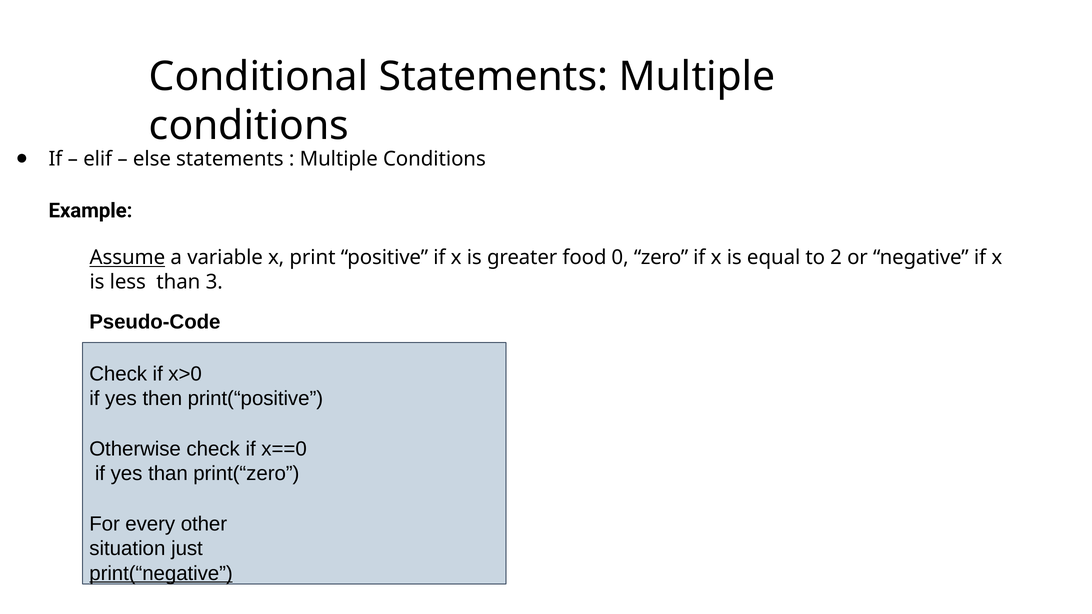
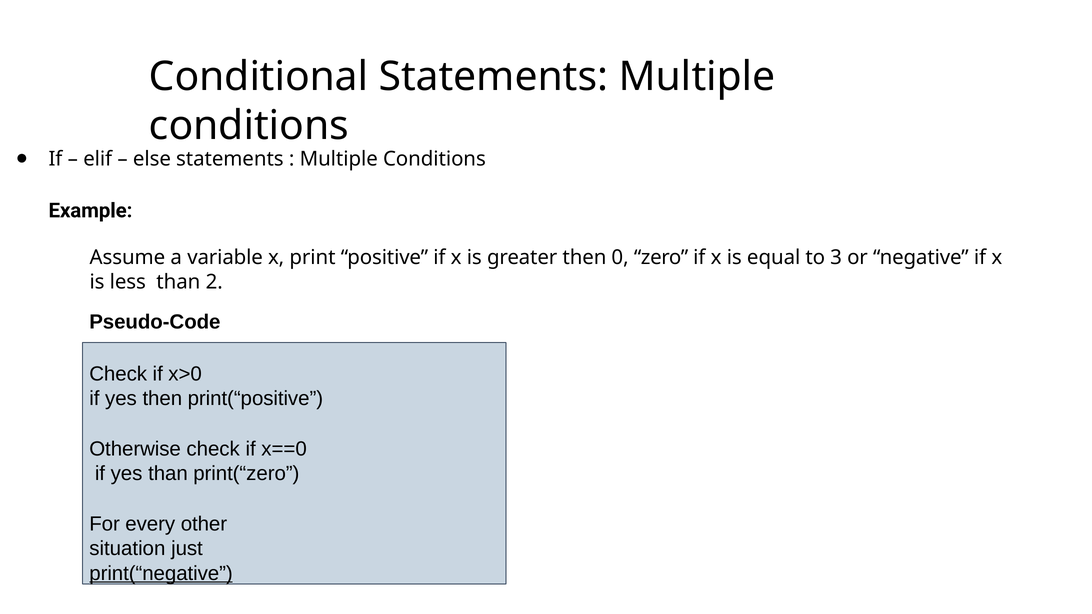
Assume underline: present -> none
greater food: food -> then
2: 2 -> 3
3: 3 -> 2
